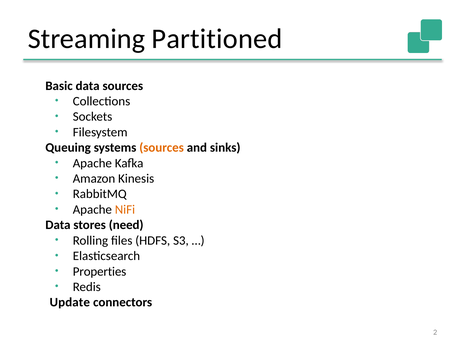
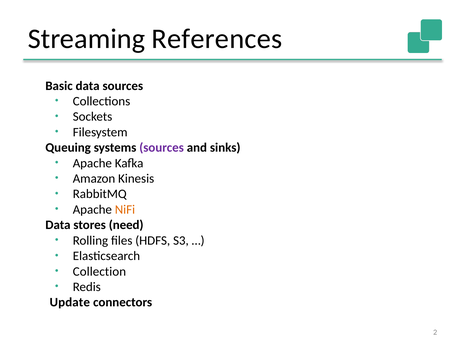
Partitioned: Partitioned -> References
sources at (162, 148) colour: orange -> purple
Properties: Properties -> Collection
